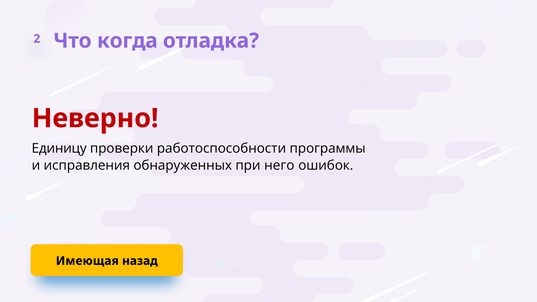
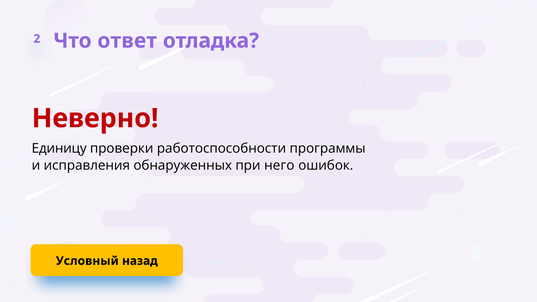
когда: когда -> ответ
Имеющая: Имеющая -> Условный
